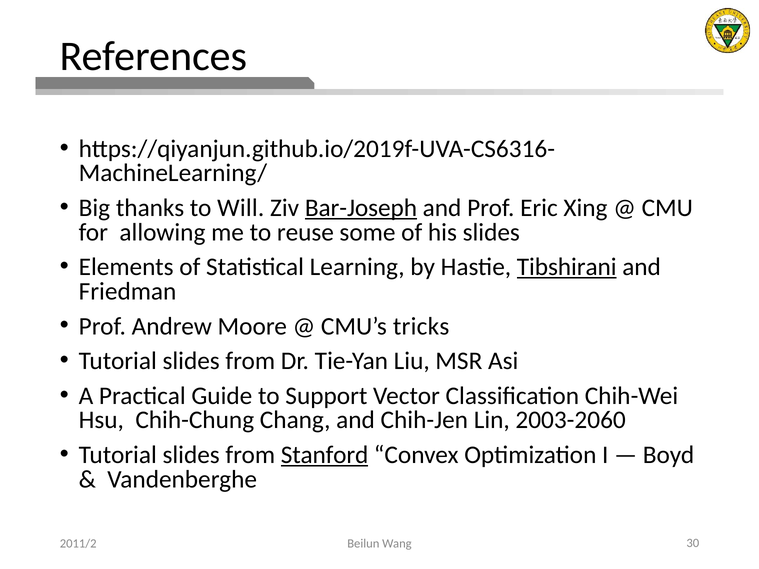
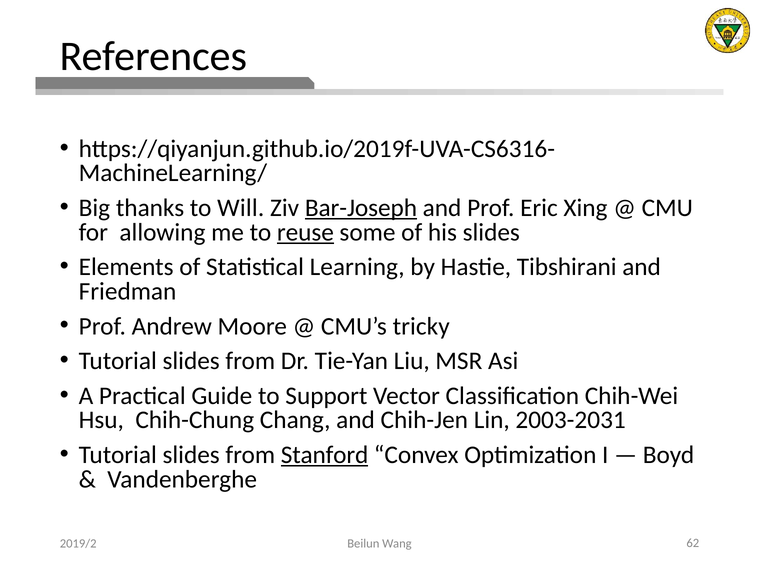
reuse underline: none -> present
Tibshirani underline: present -> none
tricks: tricks -> tricky
2003-2060: 2003-2060 -> 2003-2031
2011/2: 2011/2 -> 2019/2
30: 30 -> 62
